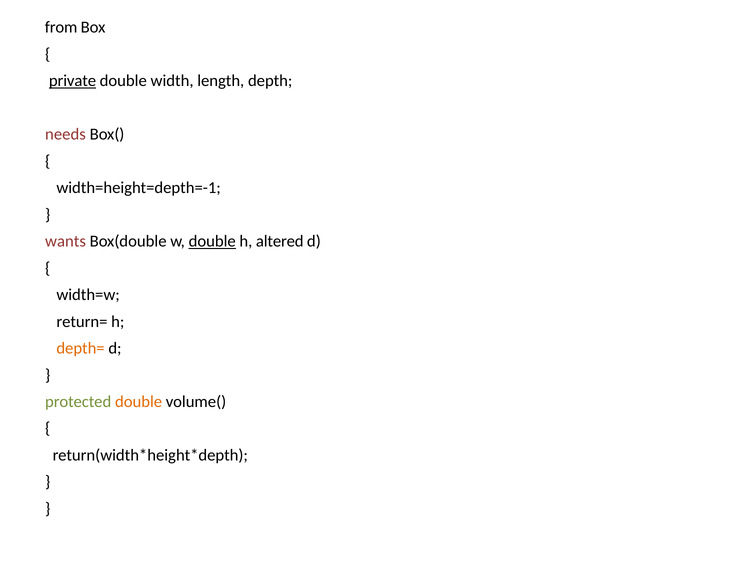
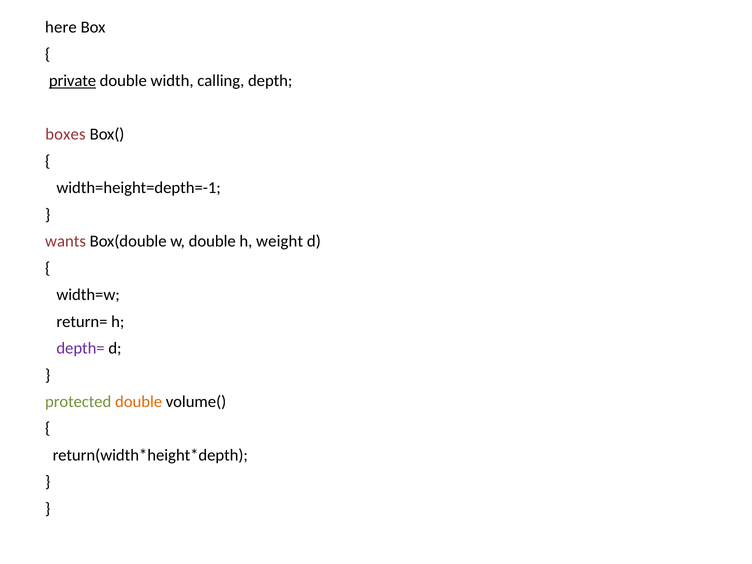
from: from -> here
length: length -> calling
needs: needs -> boxes
double at (212, 241) underline: present -> none
altered: altered -> weight
depth= colour: orange -> purple
